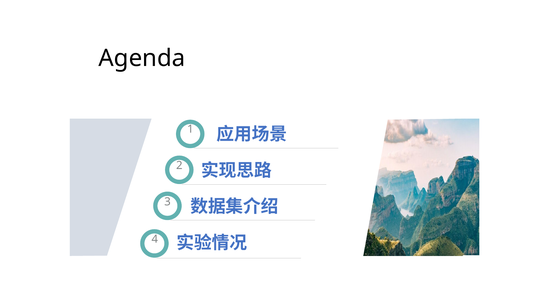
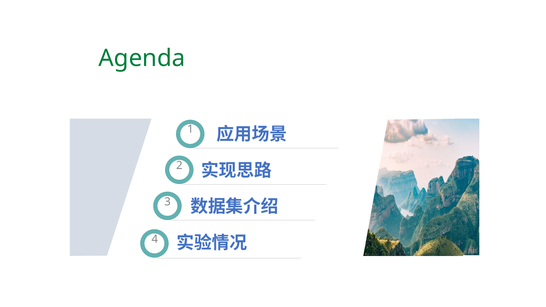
Agenda colour: black -> green
